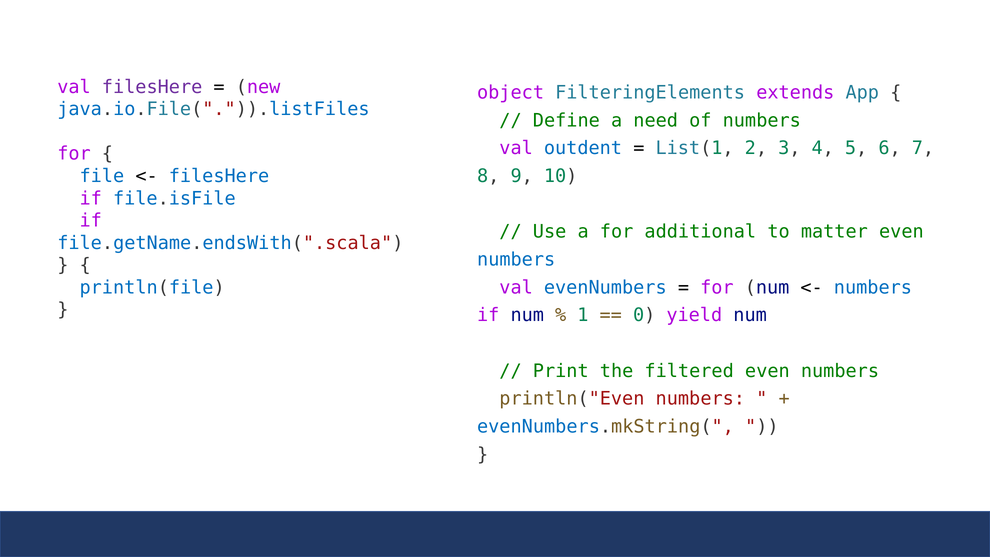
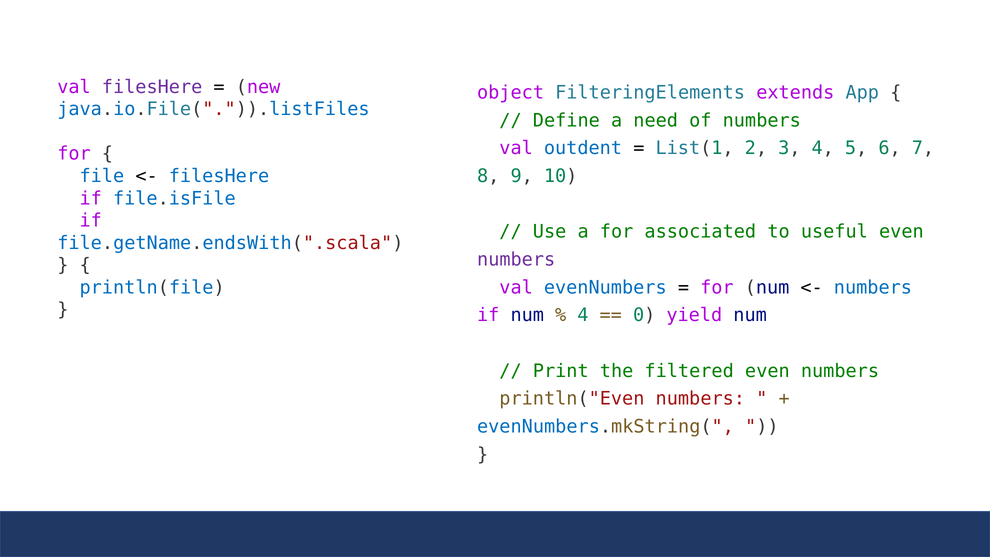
additional: additional -> associated
matter: matter -> useful
numbers at (516, 260) colour: blue -> purple
1 at (583, 315): 1 -> 4
